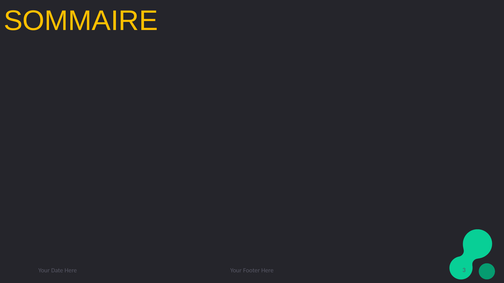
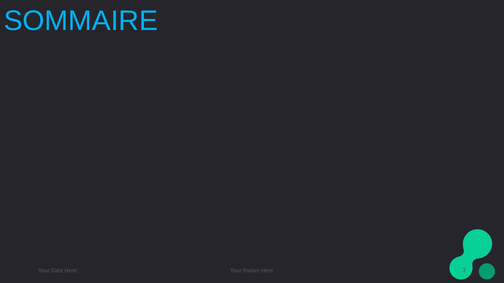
SOMMAIRE colour: yellow -> light blue
